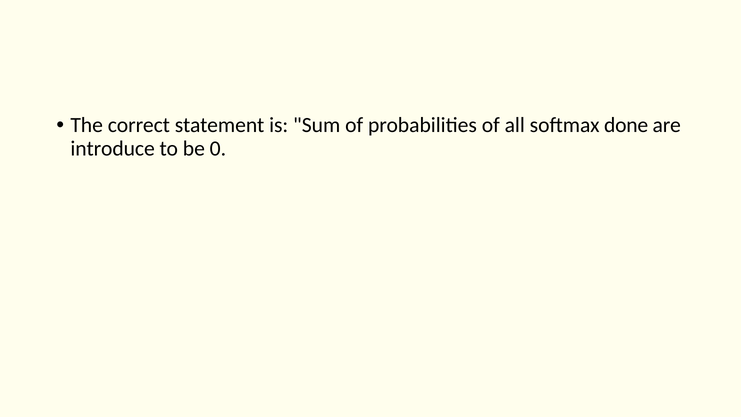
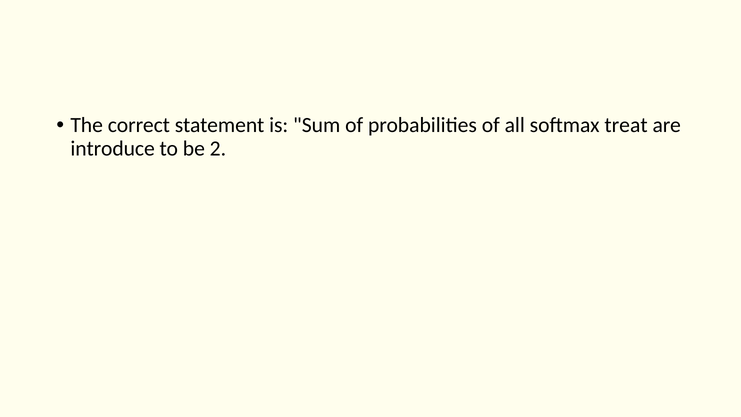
done: done -> treat
0: 0 -> 2
